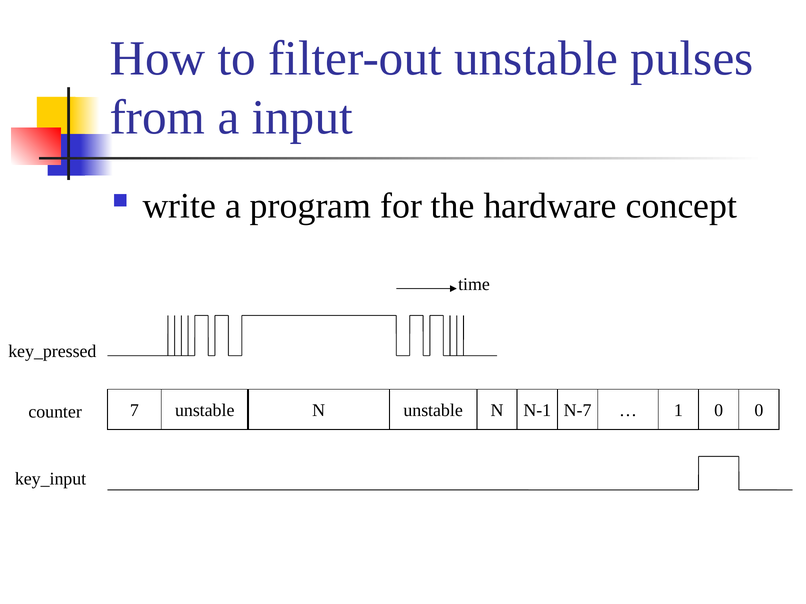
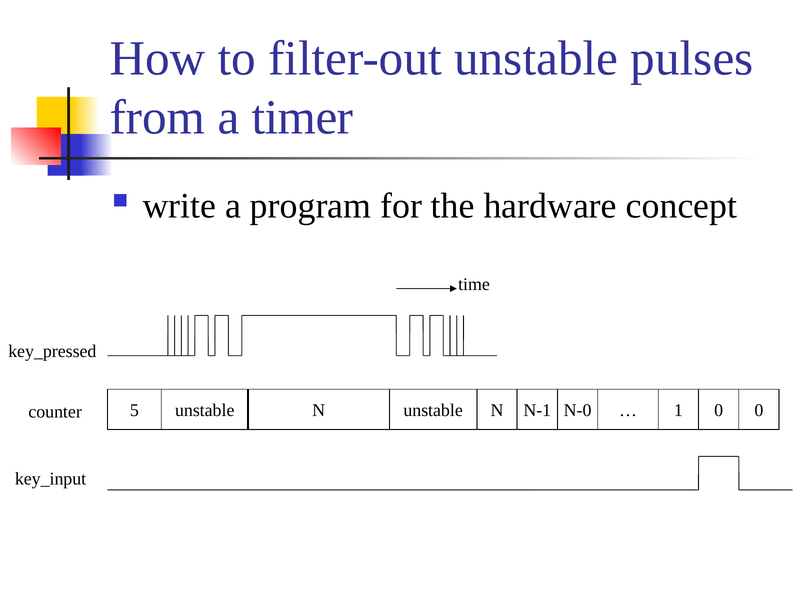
input: input -> timer
7: 7 -> 5
N-7: N-7 -> N-0
